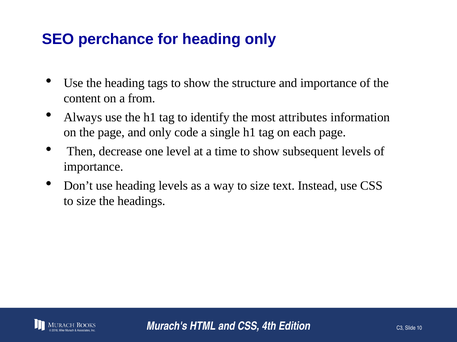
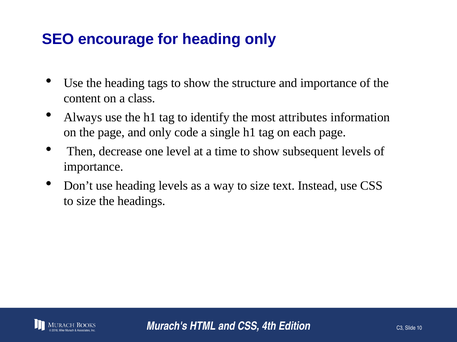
perchance: perchance -> encourage
from: from -> class
